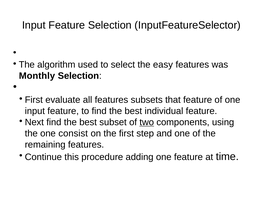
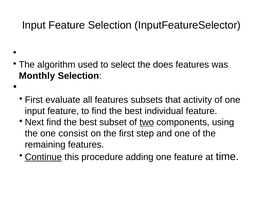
easy: easy -> does
that feature: feature -> activity
Continue underline: none -> present
